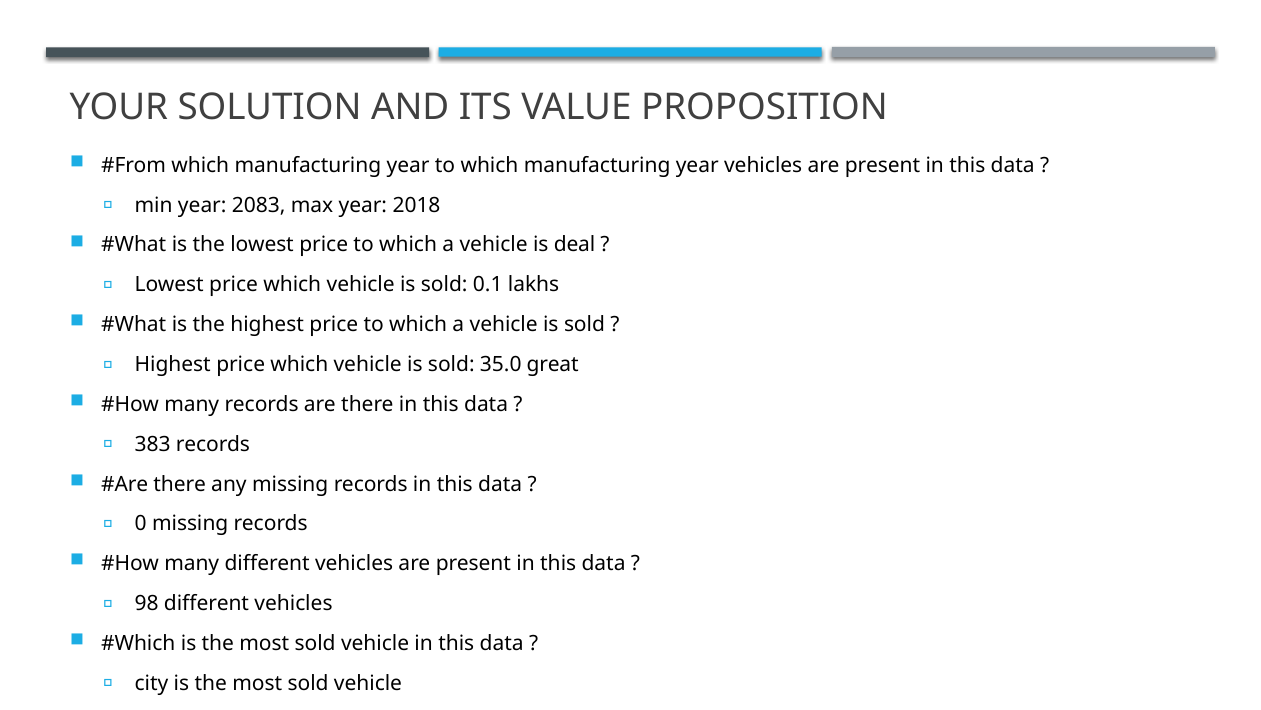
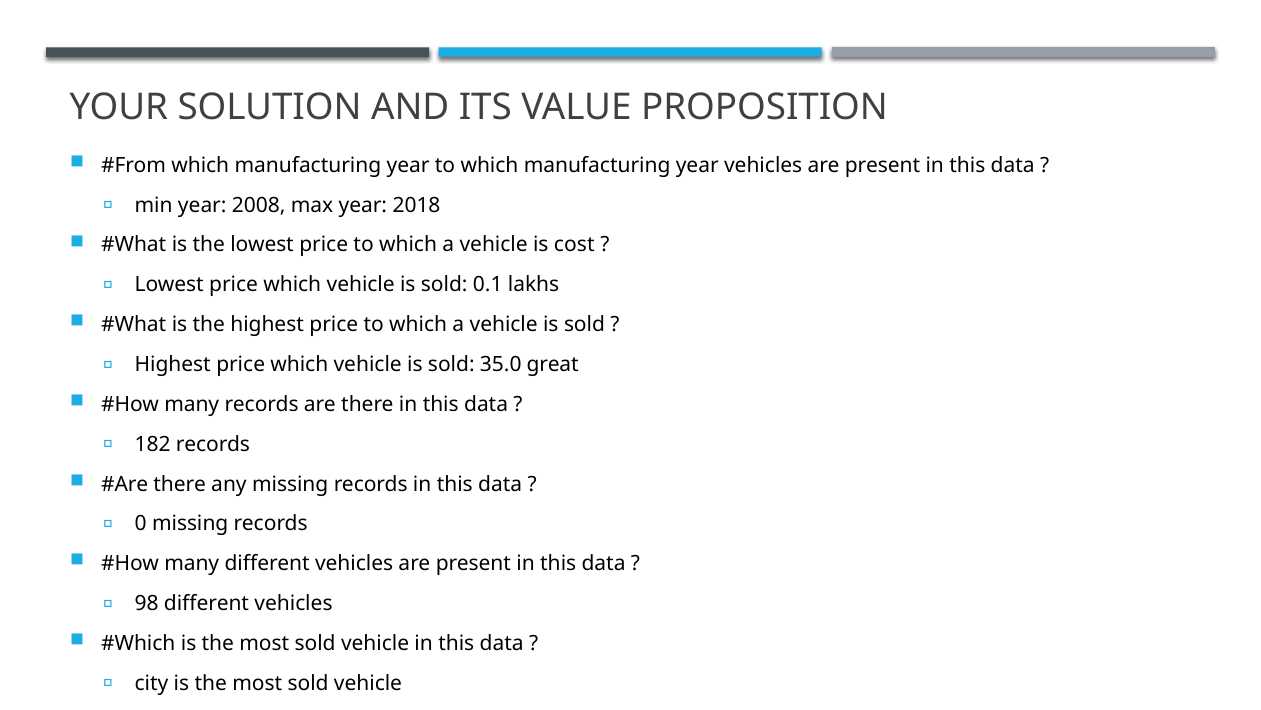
2083: 2083 -> 2008
deal: deal -> cost
383: 383 -> 182
